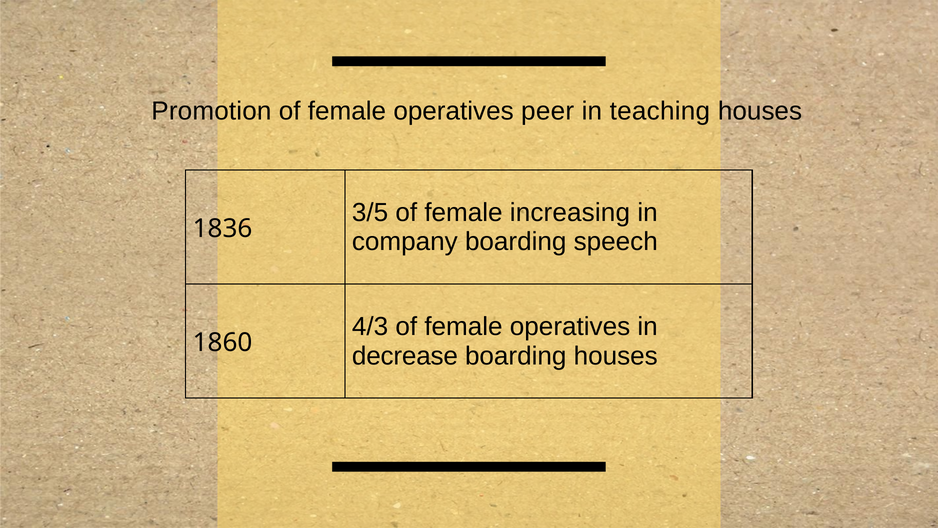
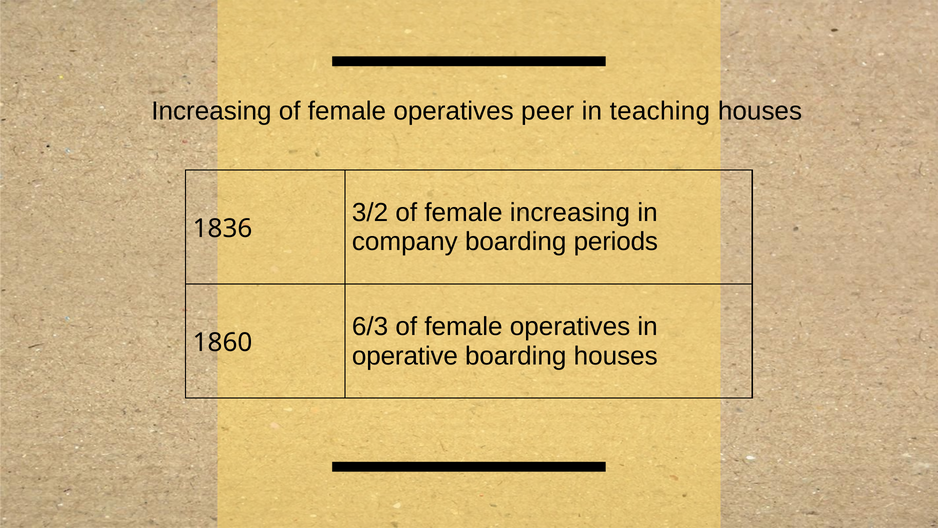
Promotion at (211, 111): Promotion -> Increasing
3/5: 3/5 -> 3/2
speech: speech -> periods
4/3: 4/3 -> 6/3
decrease: decrease -> operative
